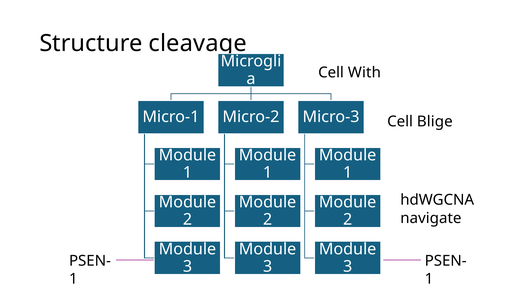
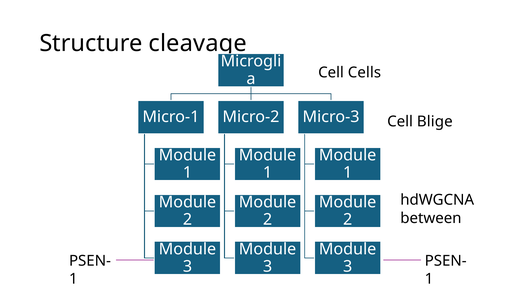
With: With -> Cells
navigate: navigate -> between
